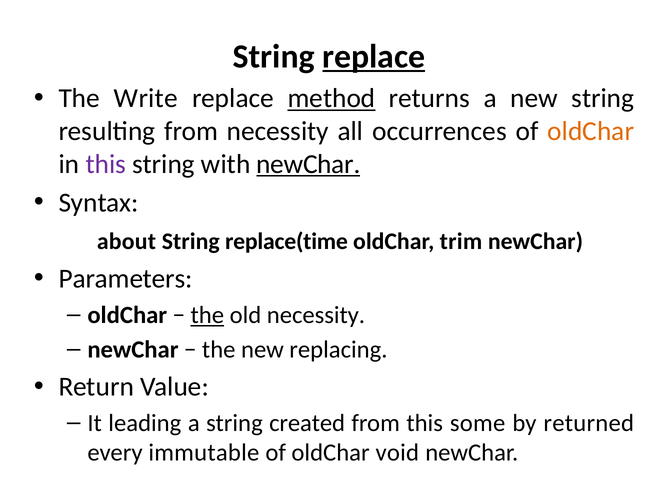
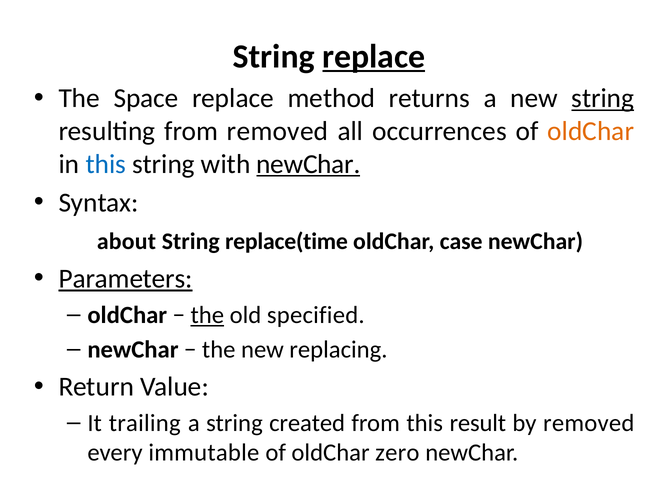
Write: Write -> Space
method underline: present -> none
string at (603, 98) underline: none -> present
from necessity: necessity -> removed
this at (106, 164) colour: purple -> blue
trim: trim -> case
Parameters underline: none -> present
old necessity: necessity -> specified
leading: leading -> trailing
some: some -> result
by returned: returned -> removed
void: void -> zero
